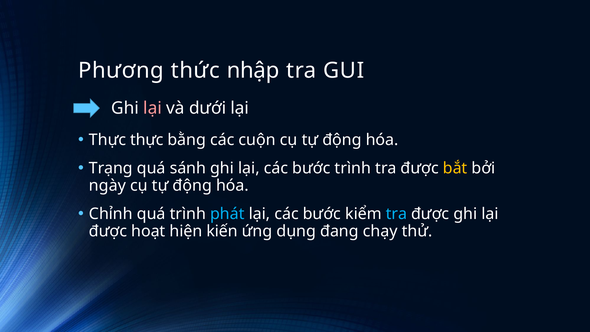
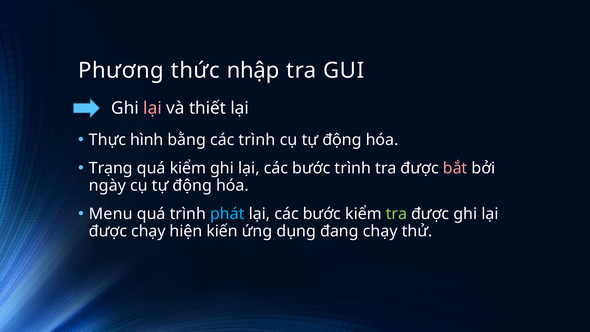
dưới: dưới -> thiết
Thực thực: thực -> hình
các cuộn: cuộn -> trình
quá sánh: sánh -> kiểm
bắt colour: yellow -> pink
Chỉnh: Chỉnh -> Menu
tra at (396, 214) colour: light blue -> light green
được hoạt: hoạt -> chạy
